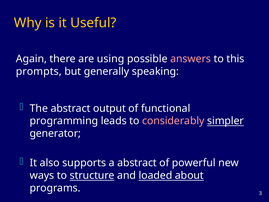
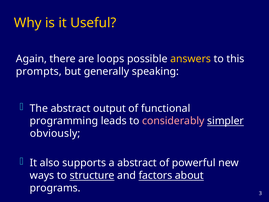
using: using -> loops
answers colour: pink -> yellow
generator: generator -> obviously
loaded: loaded -> factors
